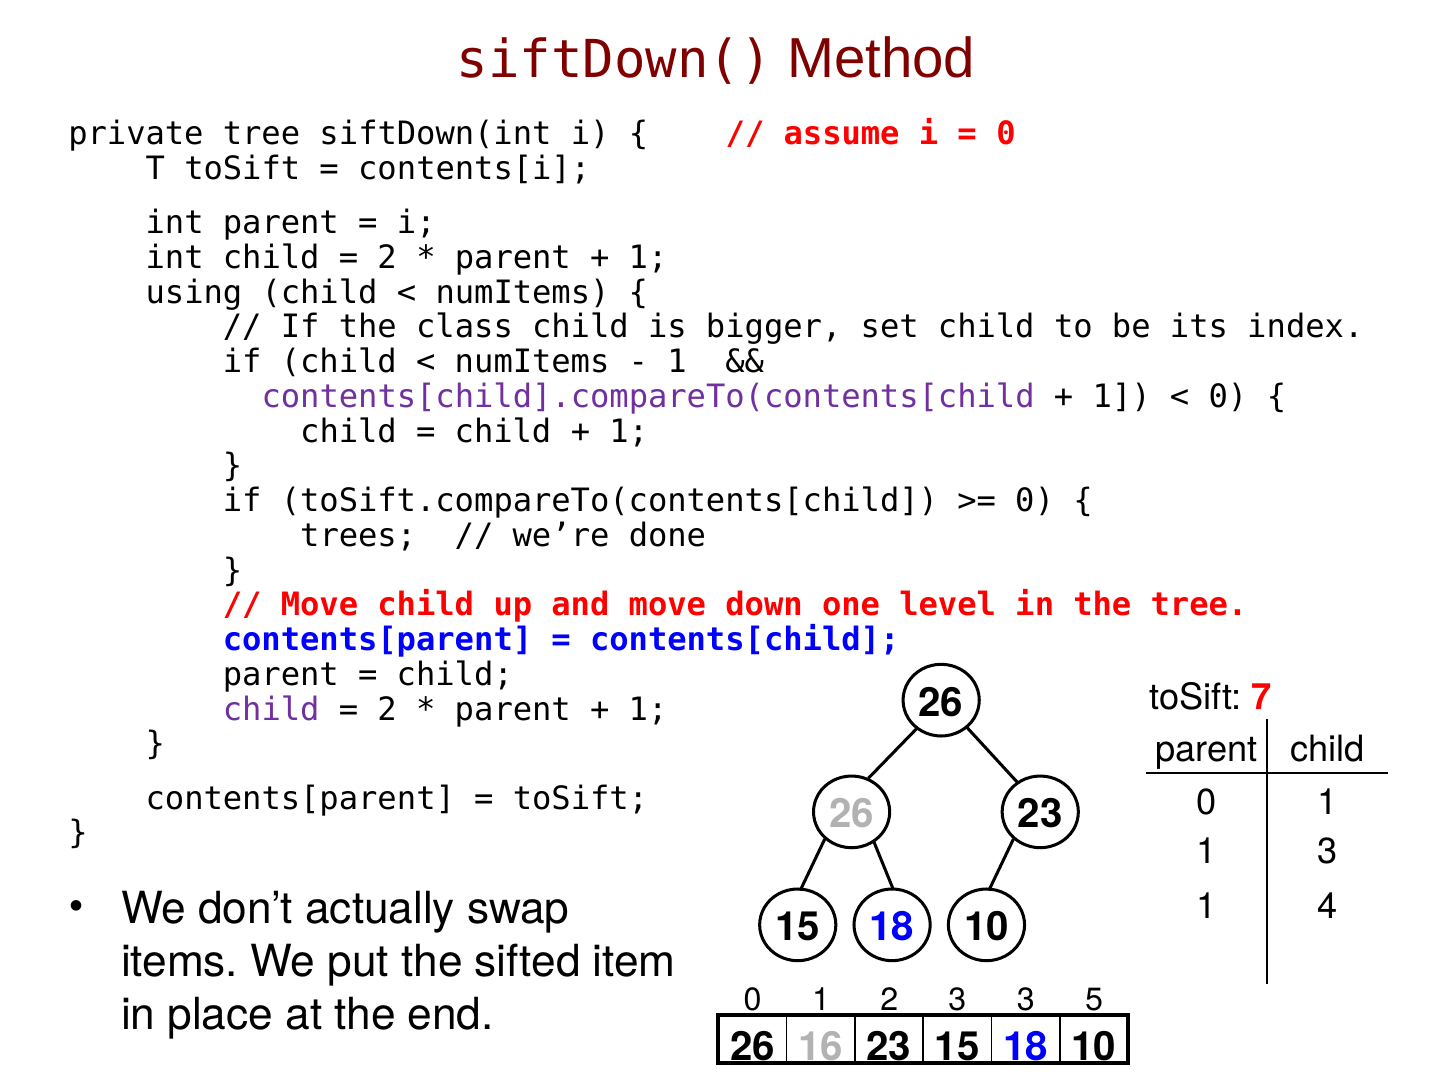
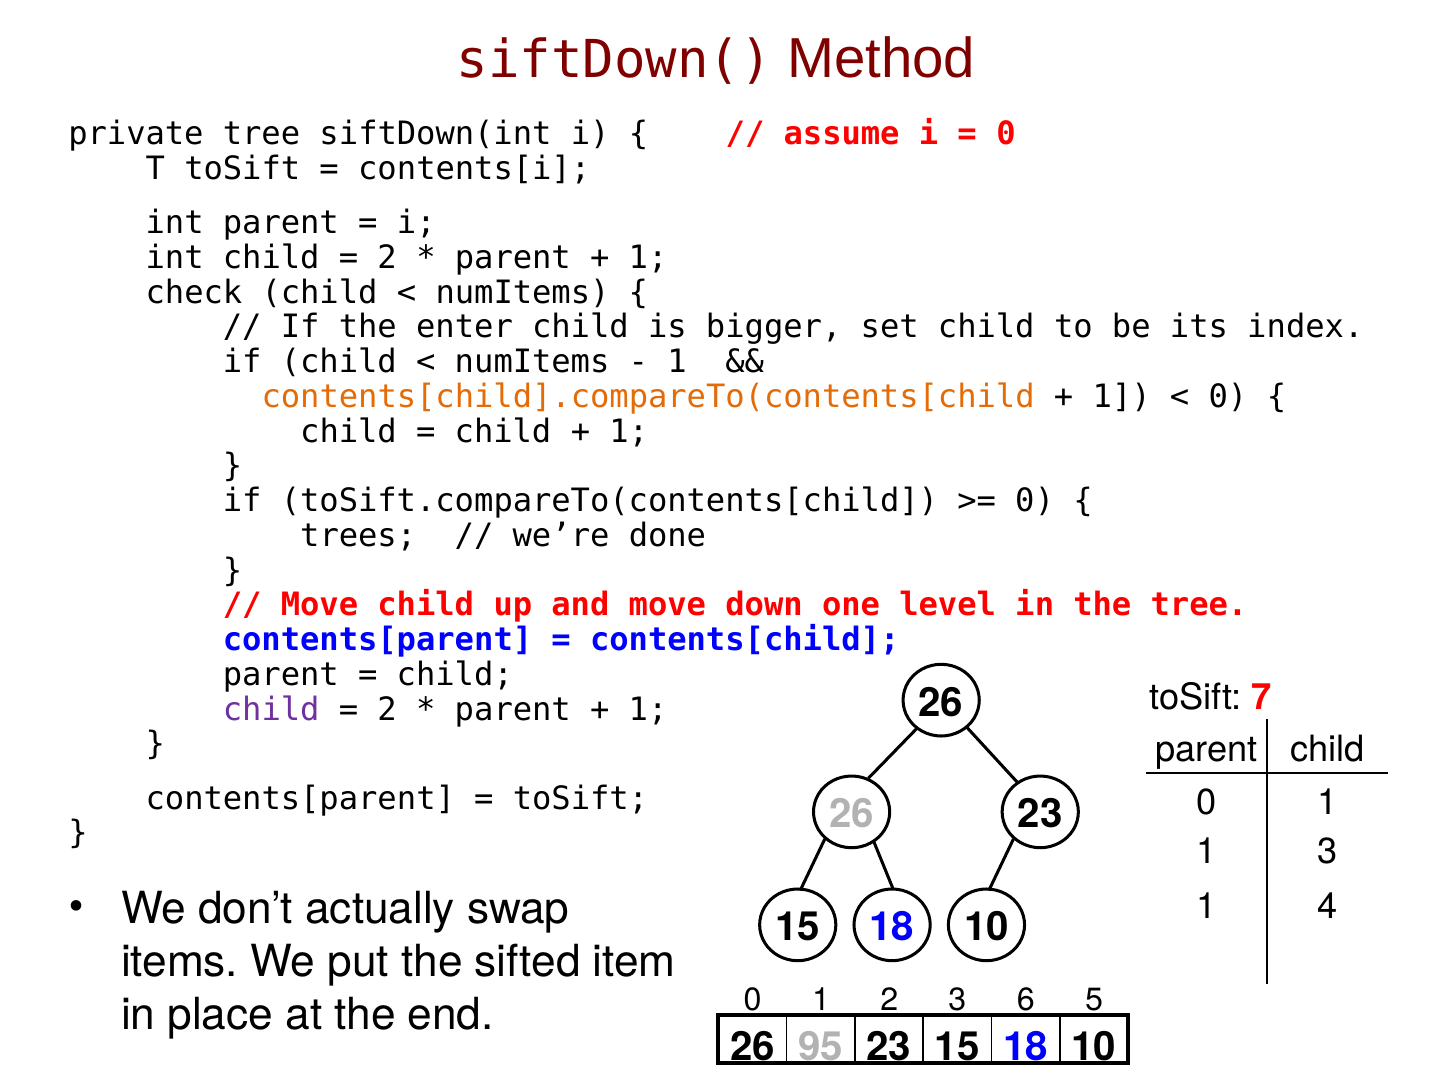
using: using -> check
class: class -> enter
contents[child].compareTo(contents[child colour: purple -> orange
3 3: 3 -> 6
16: 16 -> 95
